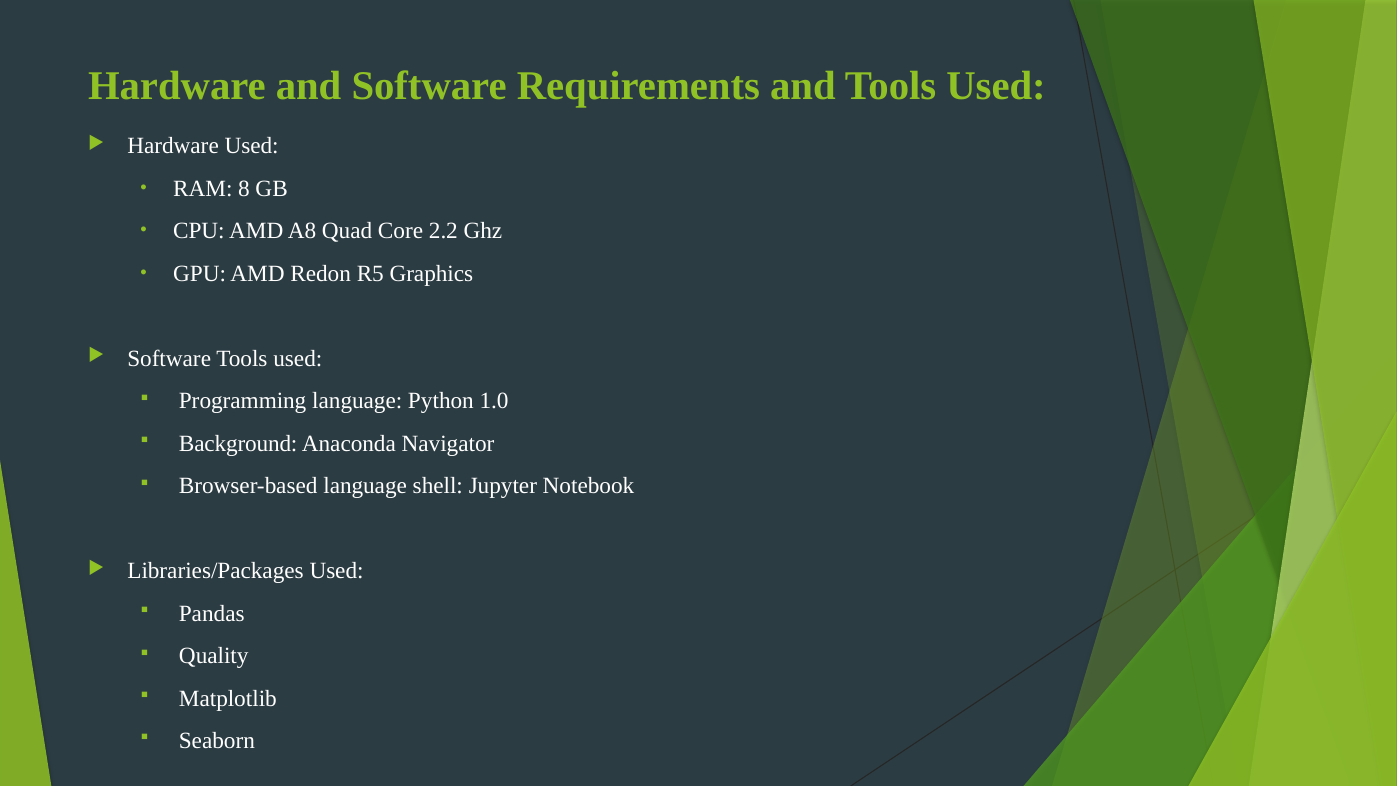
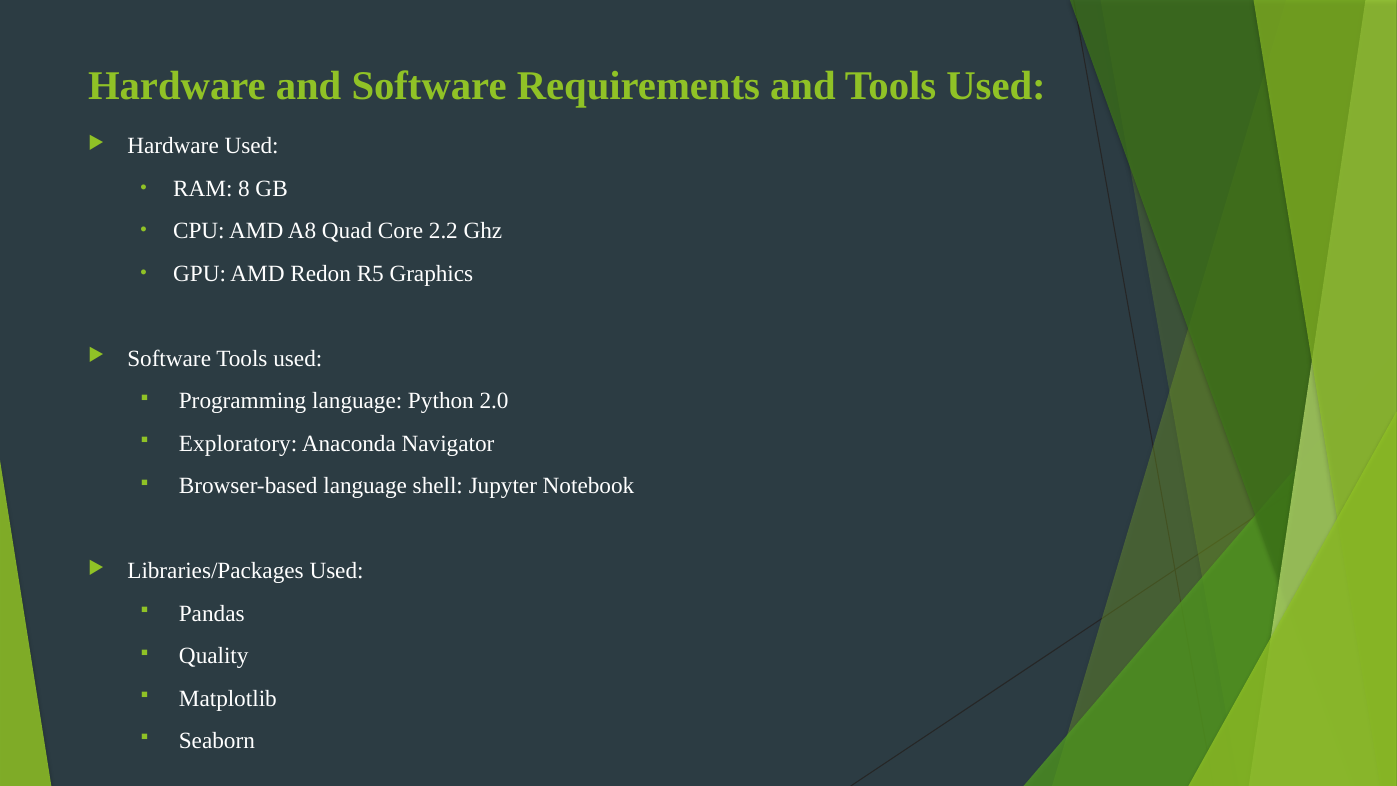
1.0: 1.0 -> 2.0
Background: Background -> Exploratory
